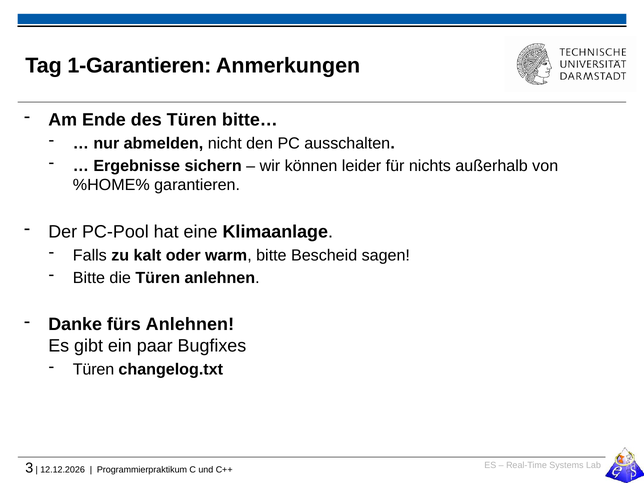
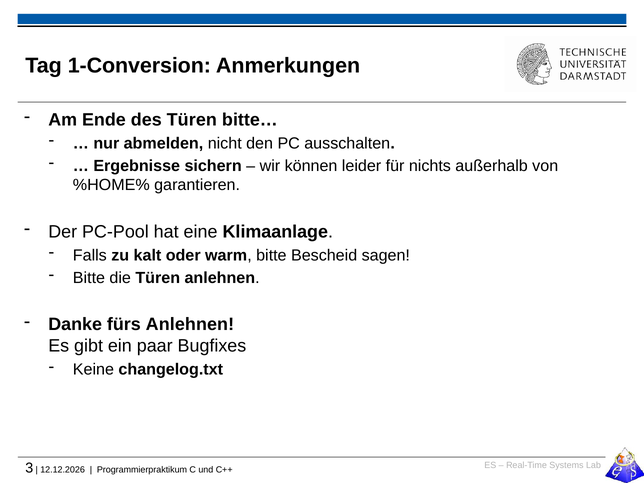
1-Garantieren: 1-Garantieren -> 1-Conversion
Türen at (94, 369): Türen -> Keine
